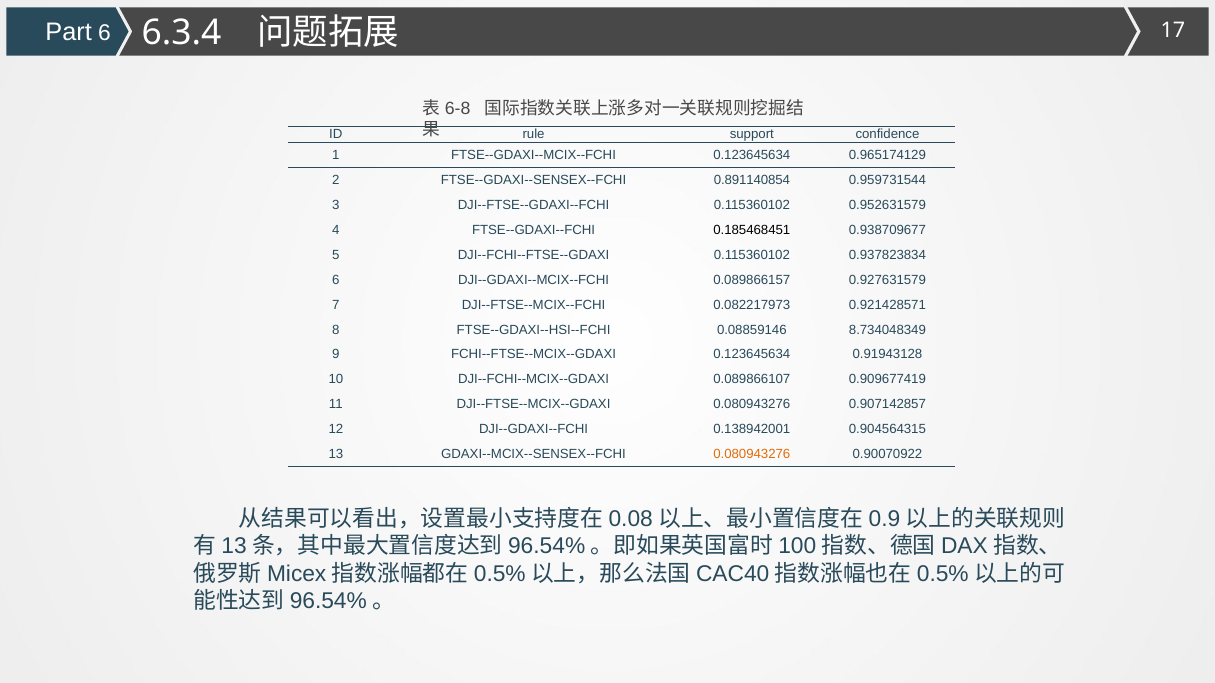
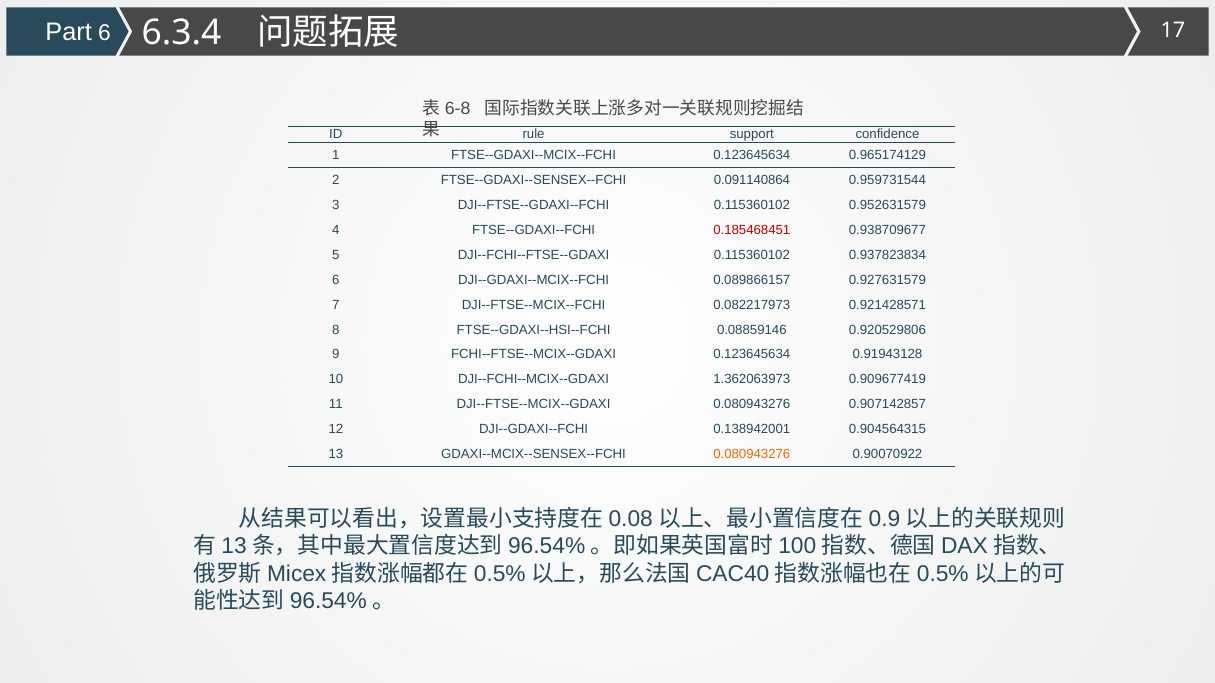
0.891140854: 0.891140854 -> 0.091140864
0.185468451 colour: black -> red
8.734048349: 8.734048349 -> 0.920529806
0.089866107: 0.089866107 -> 1.362063973
